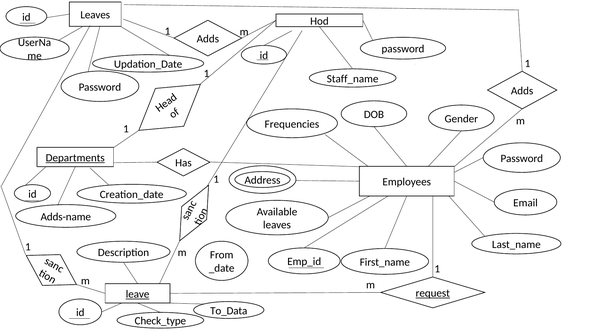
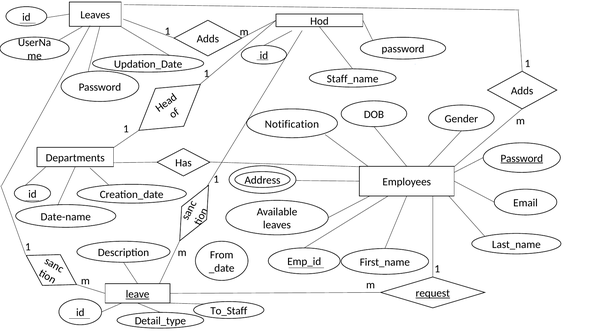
Frequencies: Frequencies -> Notification
Departments underline: present -> none
Password at (522, 158) underline: none -> present
Adds-name: Adds-name -> Date-name
To_Data: To_Data -> To_Staff
Check_type: Check_type -> Detail_type
